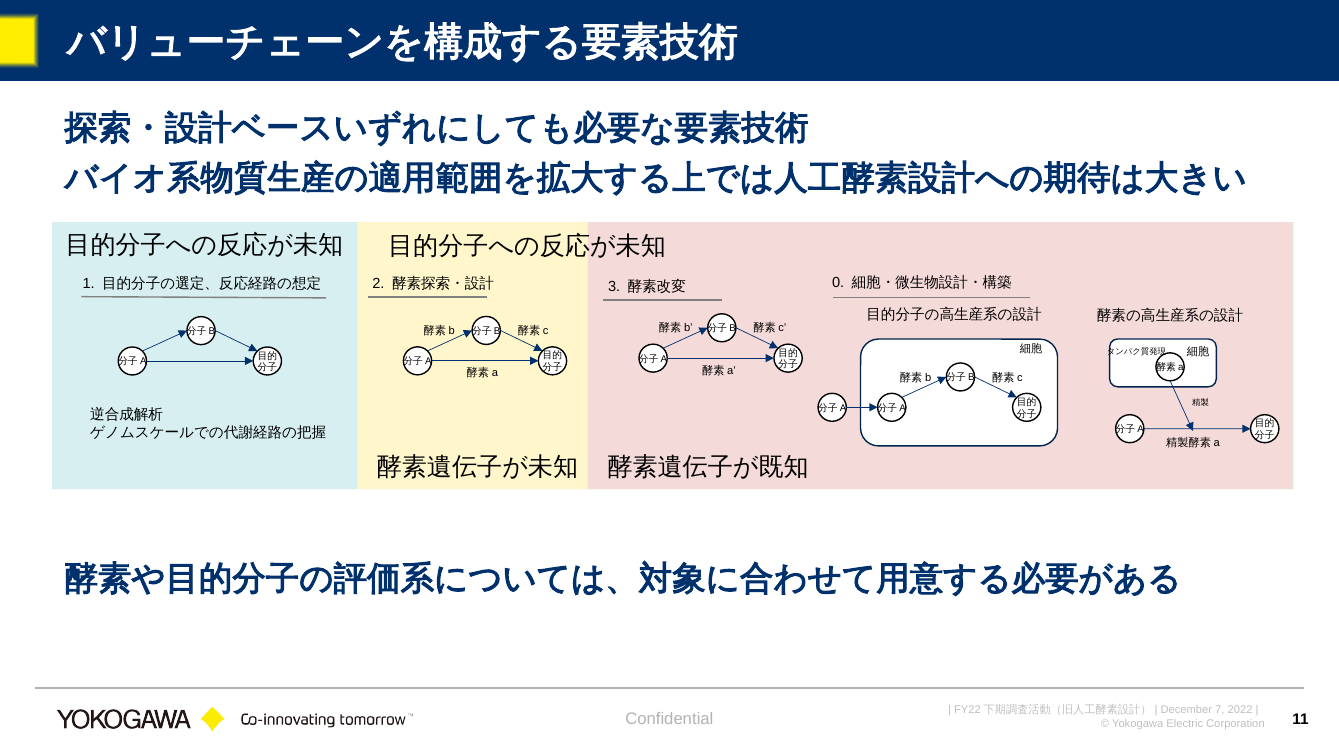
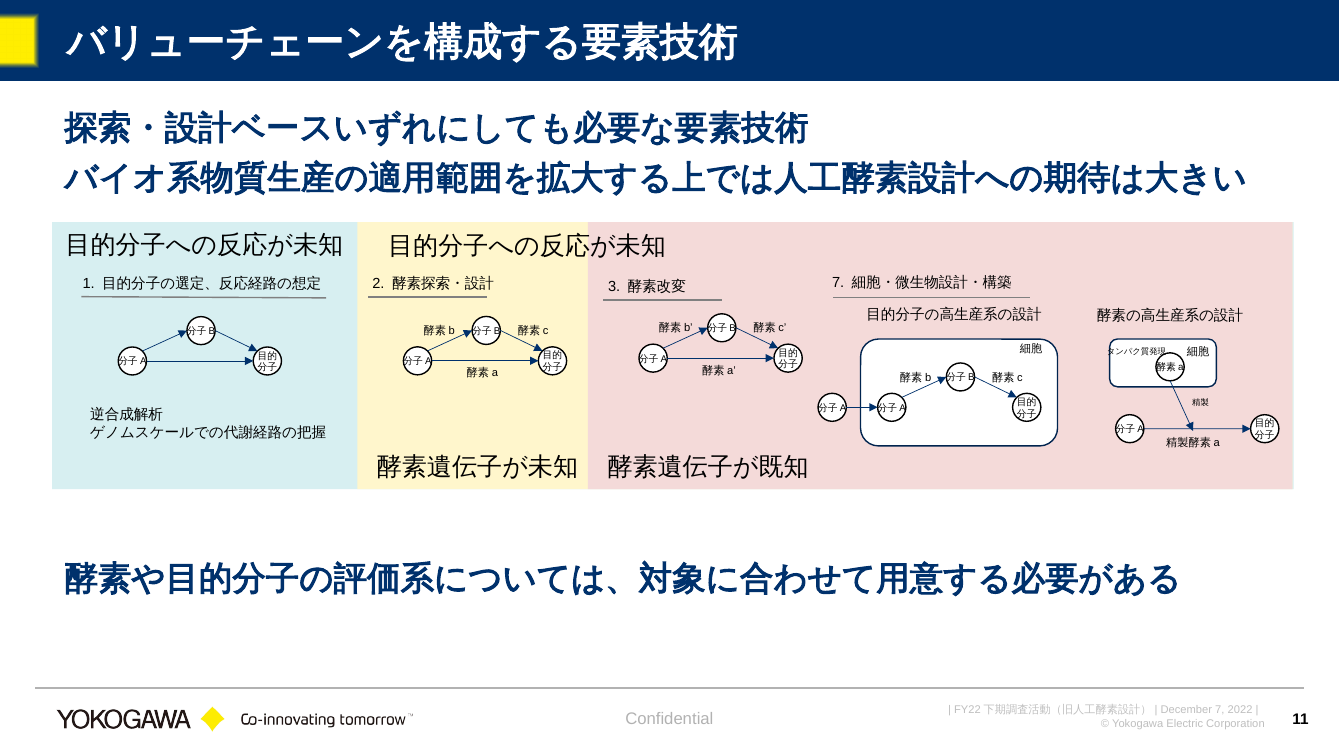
0 at (838, 283): 0 -> 7
